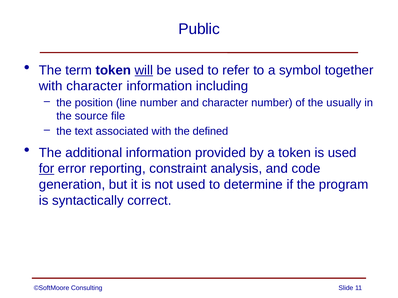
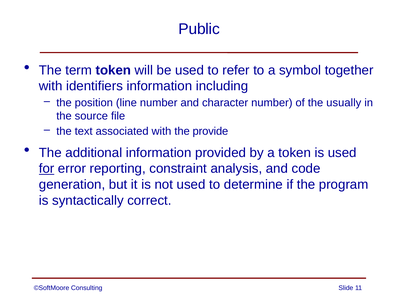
will underline: present -> none
with character: character -> identifiers
defined: defined -> provide
